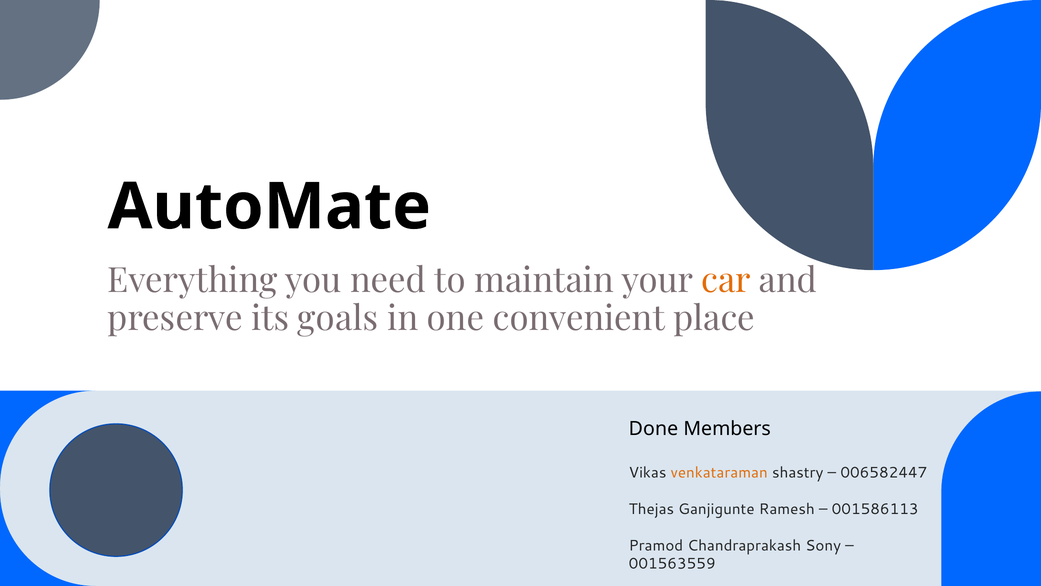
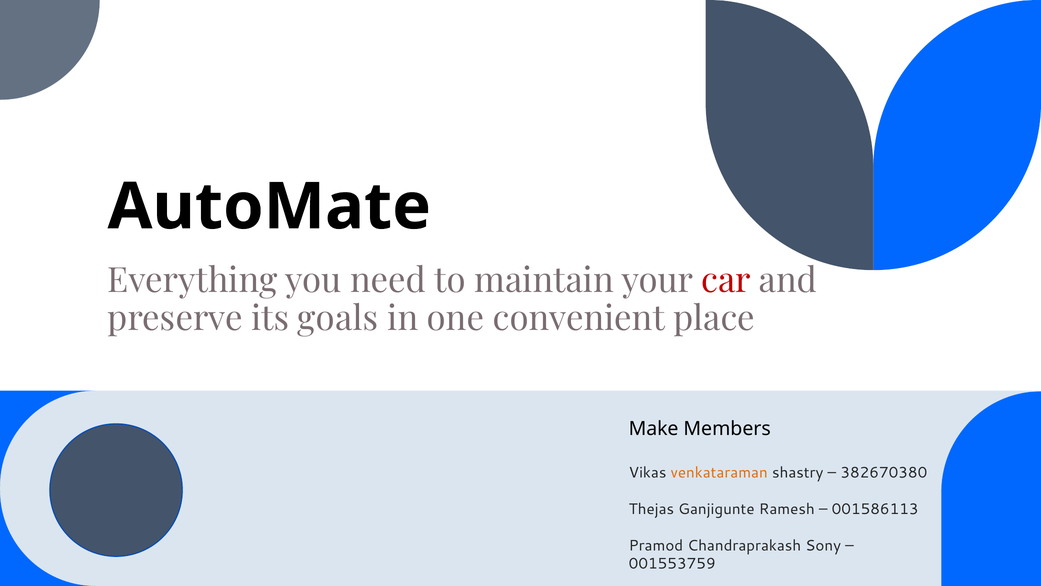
car colour: orange -> red
Done: Done -> Make
006582447: 006582447 -> 382670380
001563559: 001563559 -> 001553759
